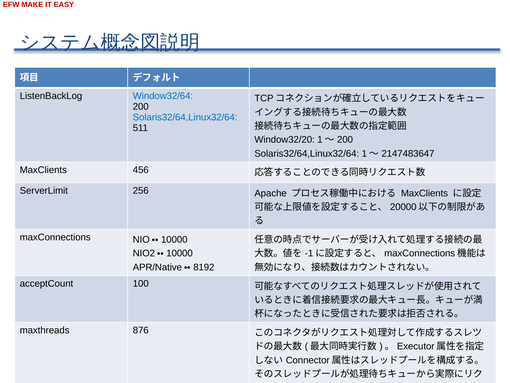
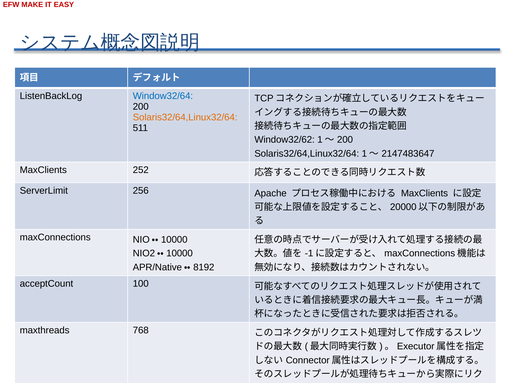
Solaris32/64,Linux32/64 at (185, 117) colour: blue -> orange
Window32/20: Window32/20 -> Window32/62
456: 456 -> 252
876: 876 -> 768
